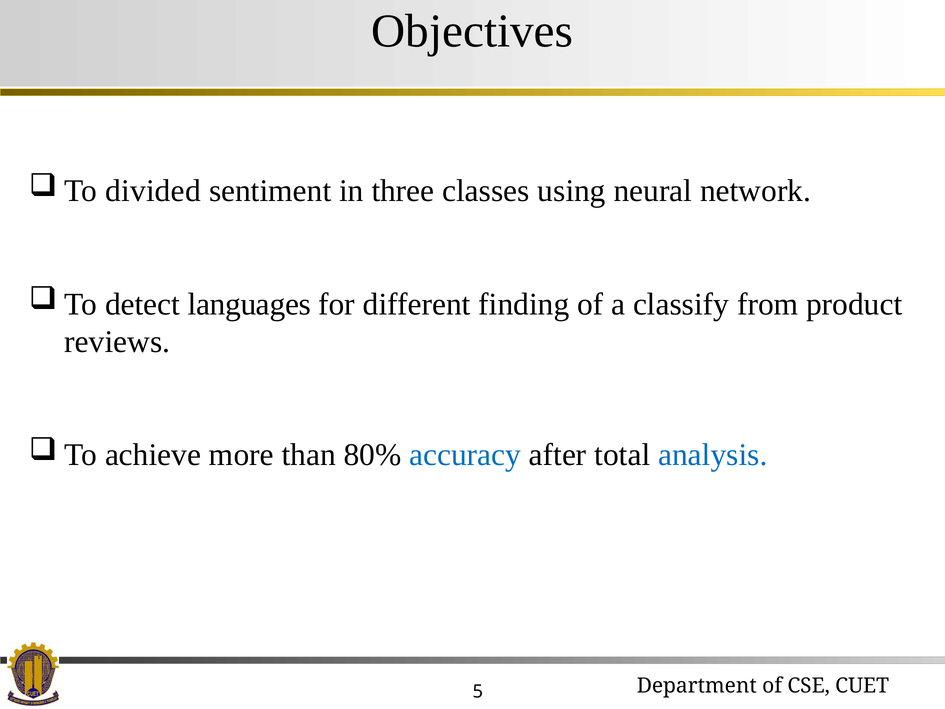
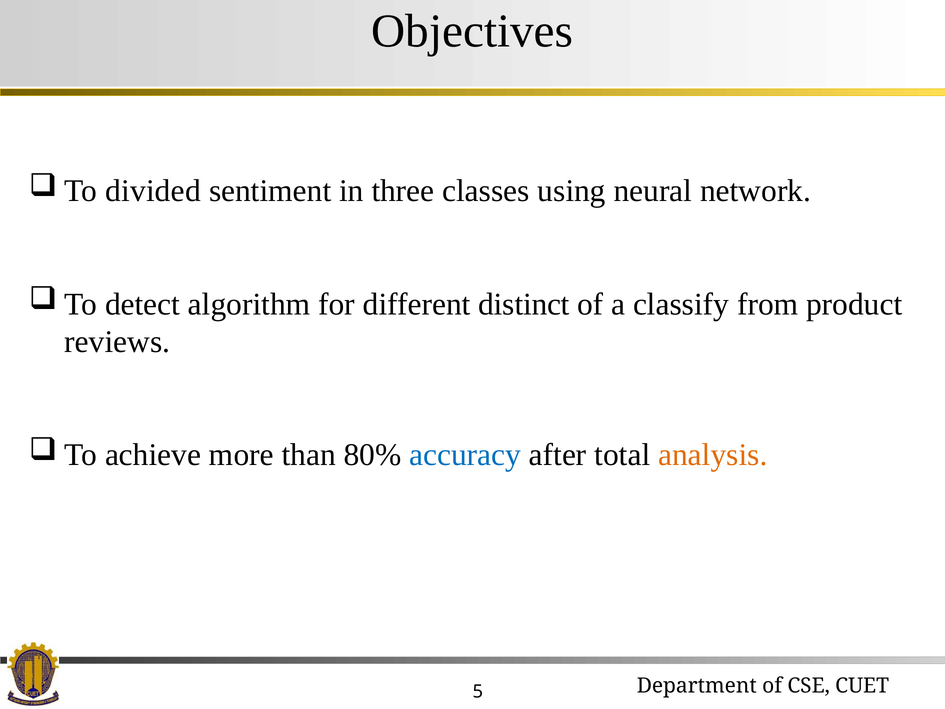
languages: languages -> algorithm
finding: finding -> distinct
analysis colour: blue -> orange
